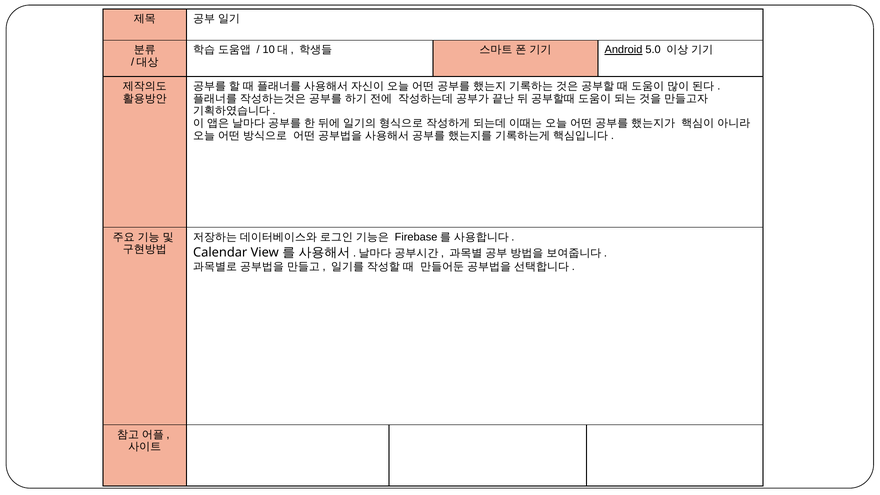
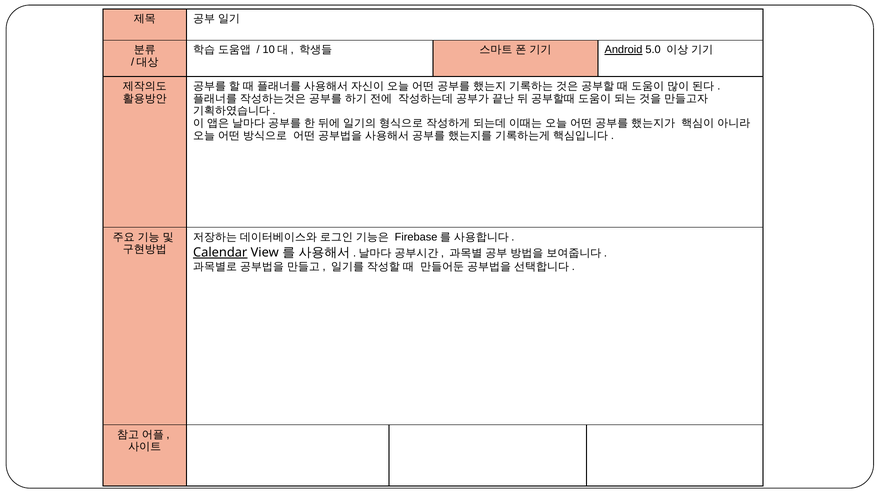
Calendar underline: none -> present
